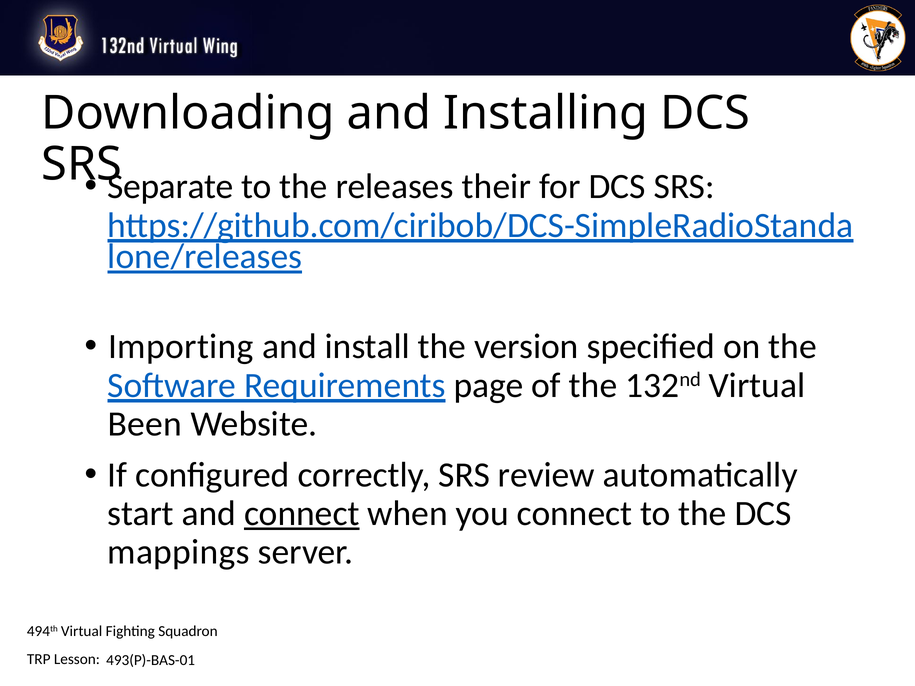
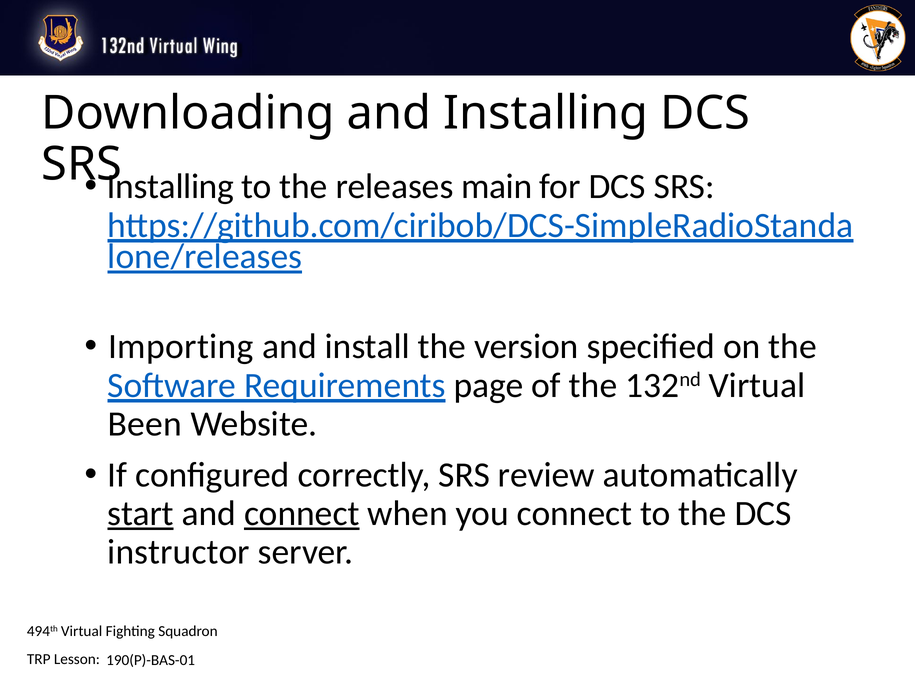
Separate at (170, 186): Separate -> Installing
their: their -> main
start underline: none -> present
mappings: mappings -> instructor
493(P)-BAS-01: 493(P)-BAS-01 -> 190(P)-BAS-01
